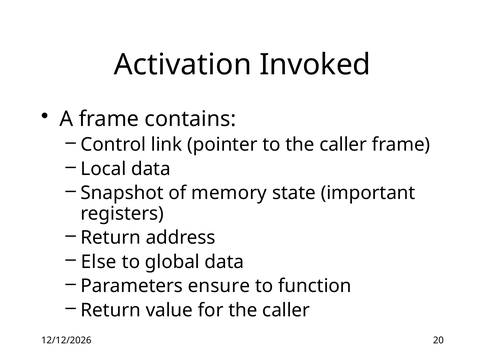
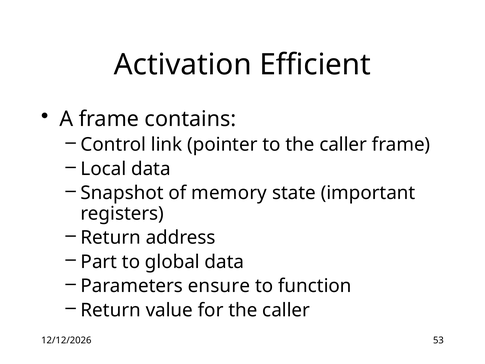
Invoked: Invoked -> Efficient
Else: Else -> Part
20: 20 -> 53
